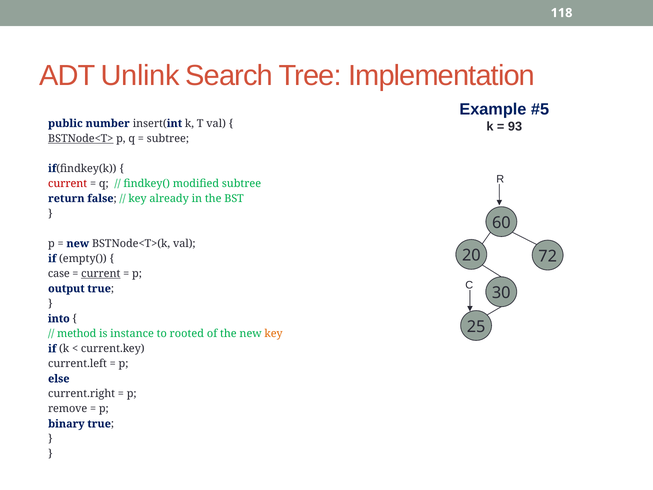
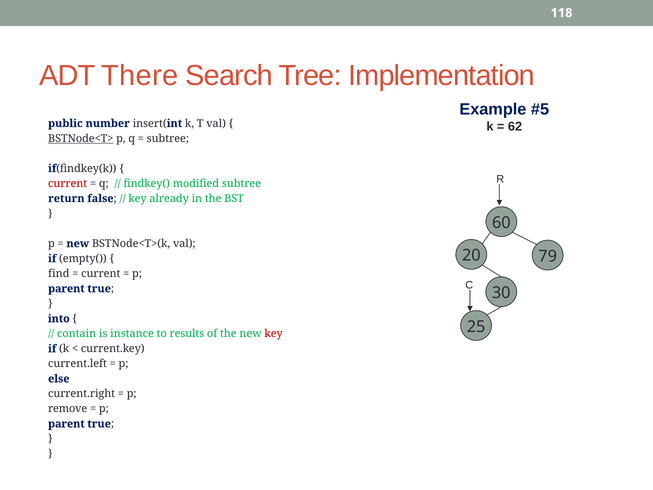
Unlink: Unlink -> There
93: 93 -> 62
72: 72 -> 79
case: case -> find
current at (101, 273) underline: present -> none
output at (66, 289): output -> parent
method: method -> contain
rooted: rooted -> results
key at (274, 334) colour: orange -> red
binary at (66, 424): binary -> parent
